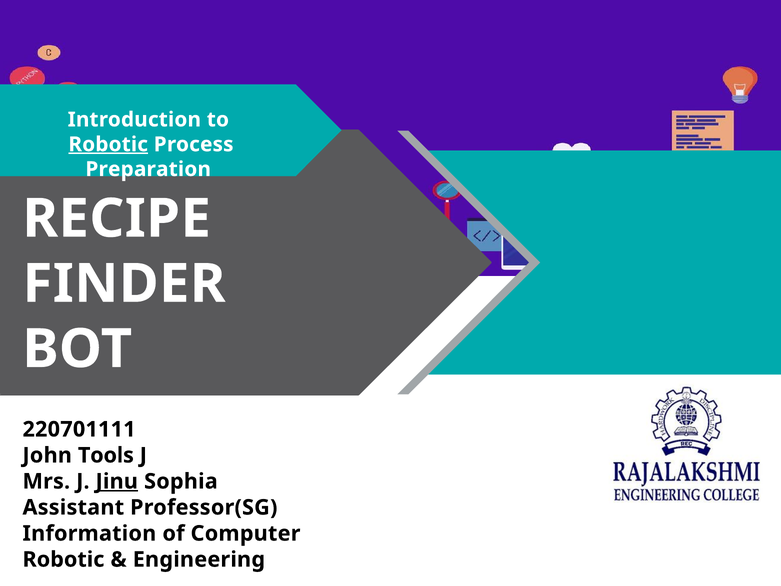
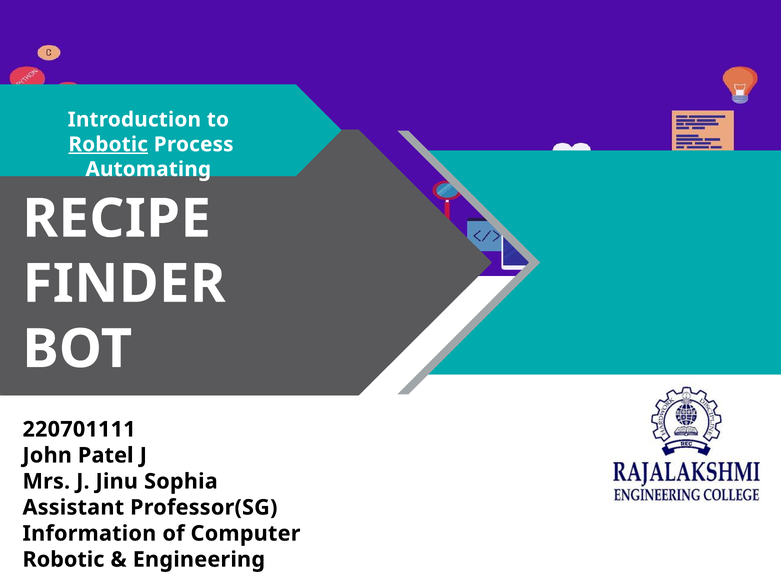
Preparation: Preparation -> Automating
Tools: Tools -> Patel
Jinu underline: present -> none
